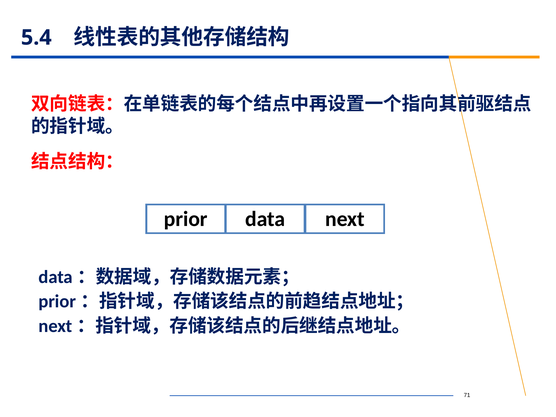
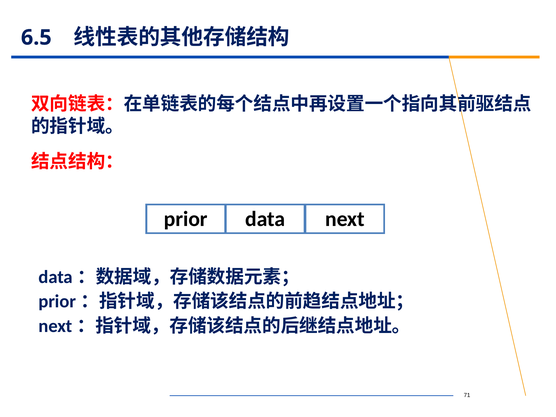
5.4: 5.4 -> 6.5
